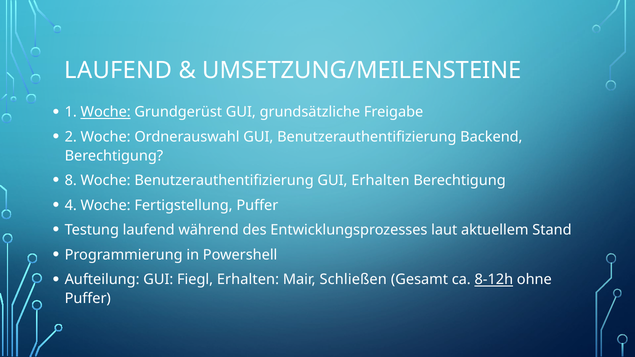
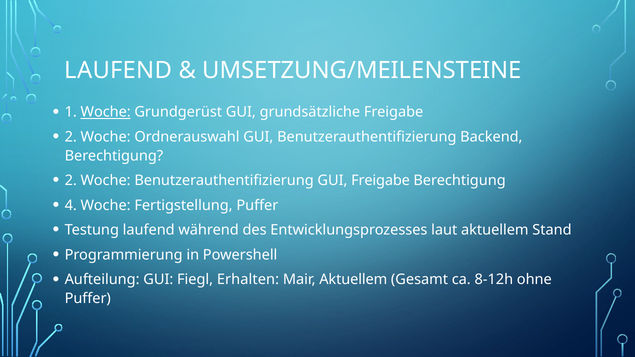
8 at (71, 181): 8 -> 2
GUI Erhalten: Erhalten -> Freigabe
Mair Schließen: Schließen -> Aktuellem
8-12h underline: present -> none
